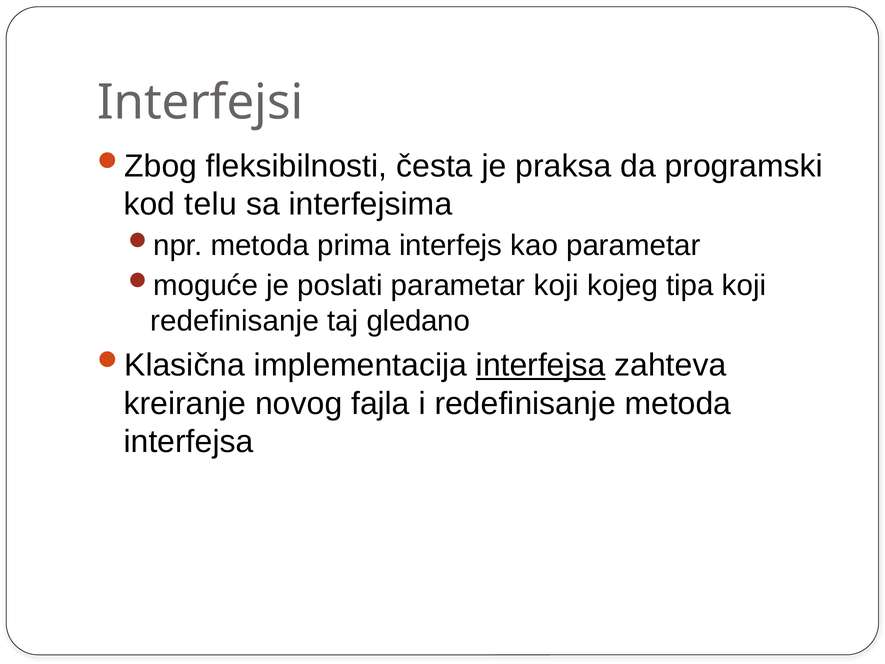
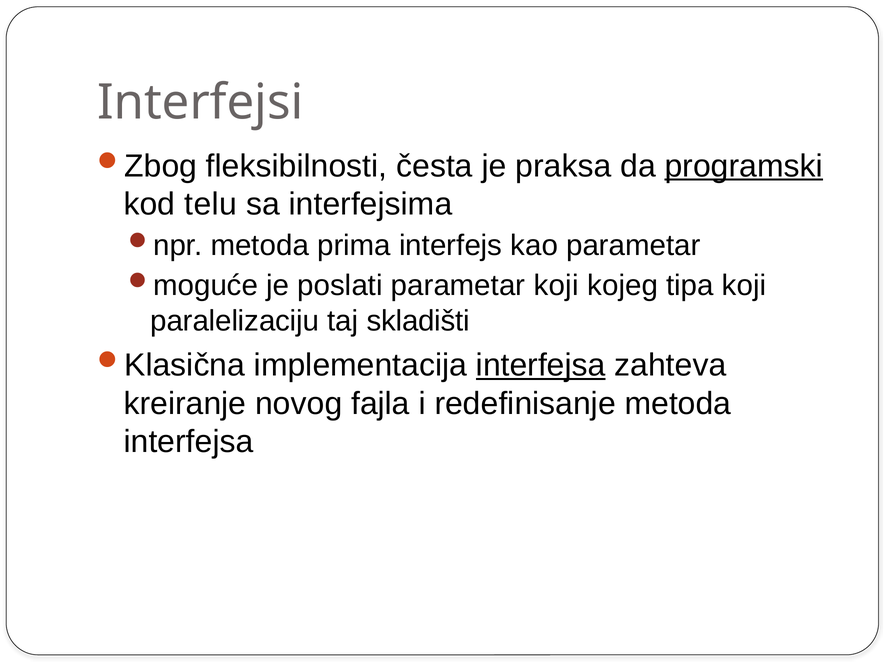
programski underline: none -> present
redefinisanje at (235, 321): redefinisanje -> paralelizaciju
gledano: gledano -> skladišti
